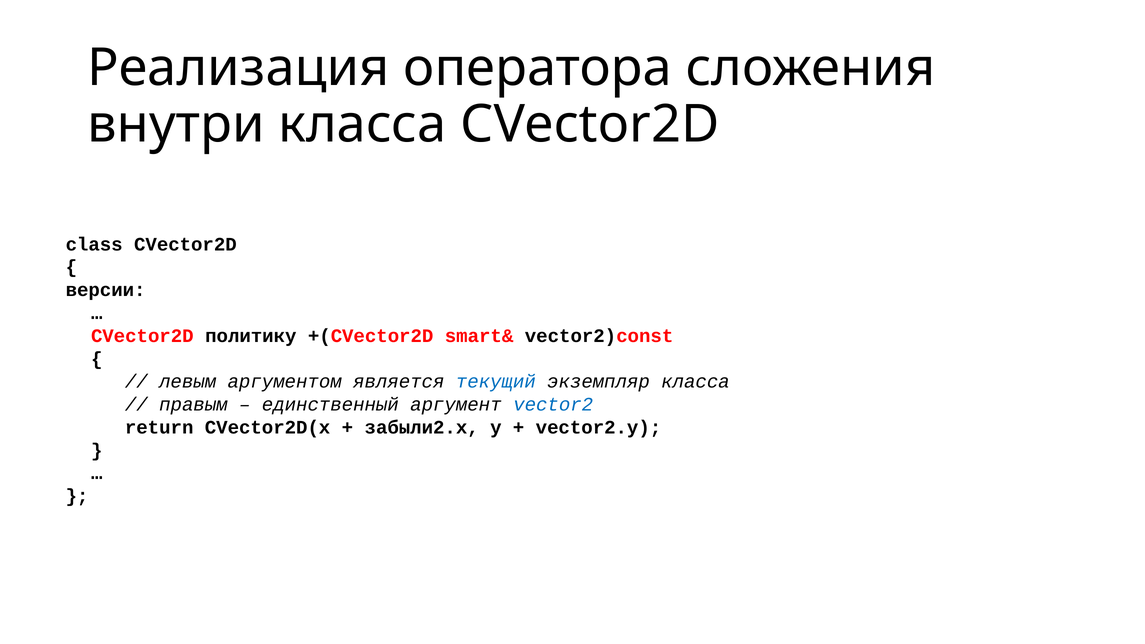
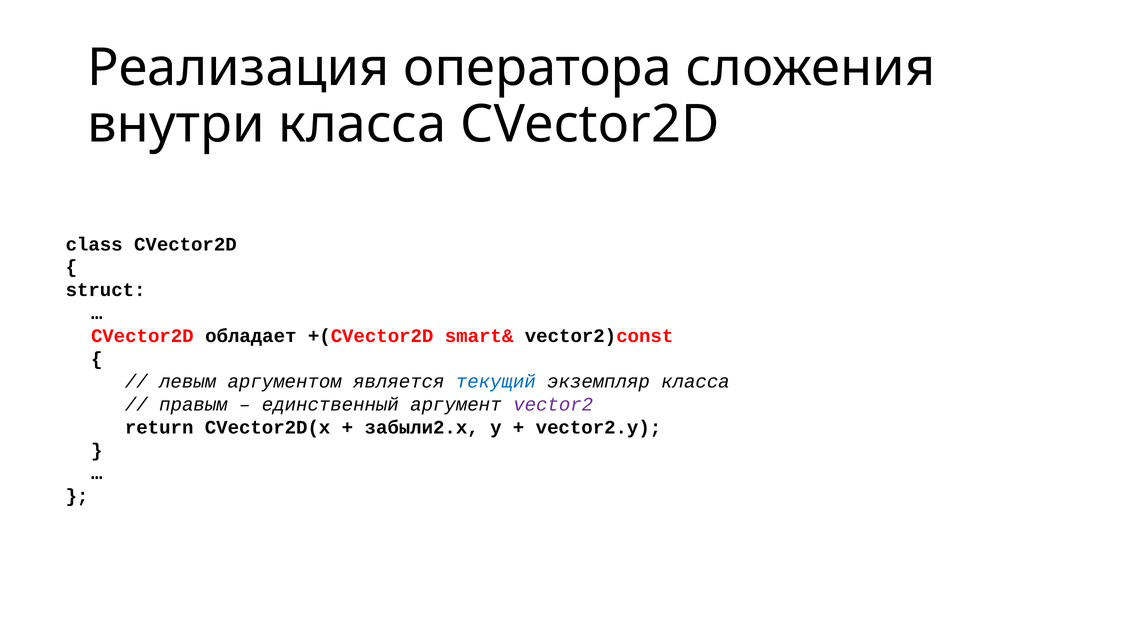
версии: версии -> struct
политику: политику -> обладает
vector2 colour: blue -> purple
